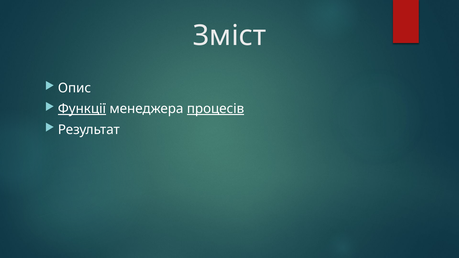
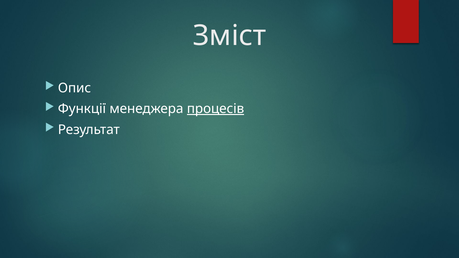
Функції underline: present -> none
